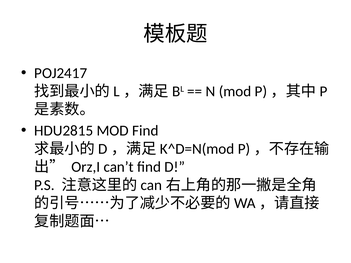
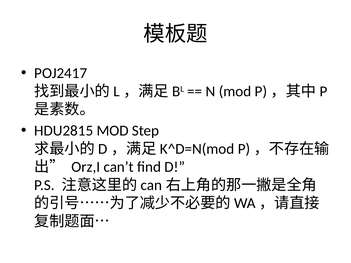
MOD Find: Find -> Step
